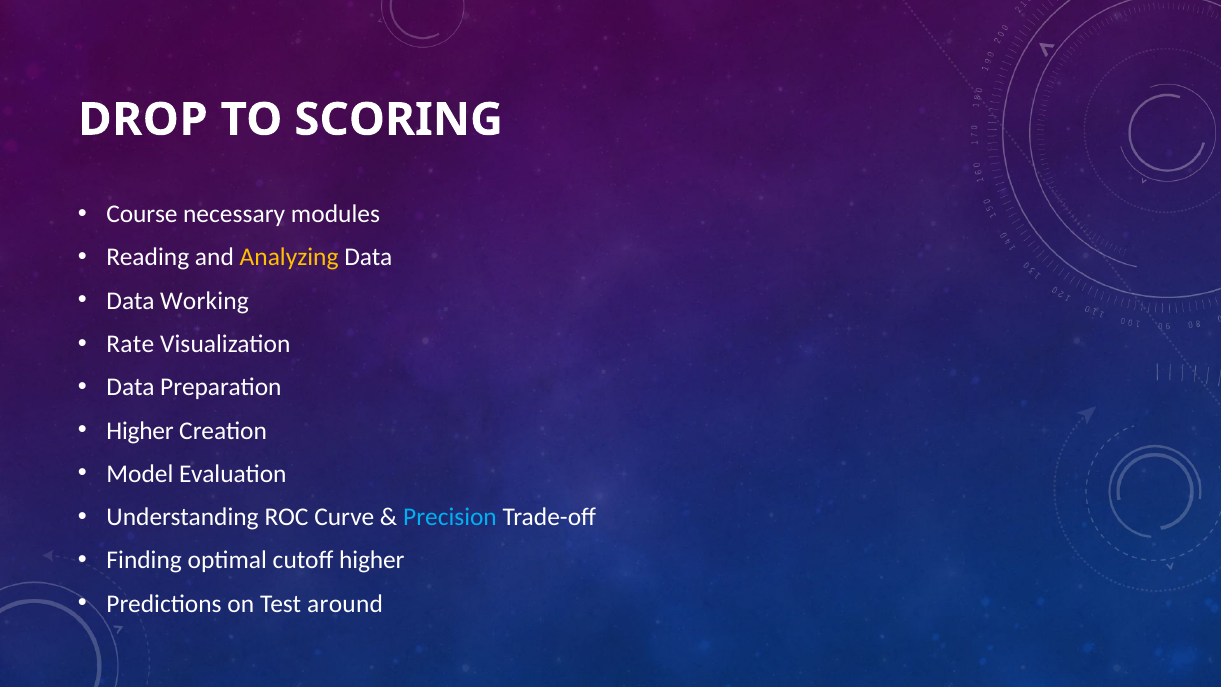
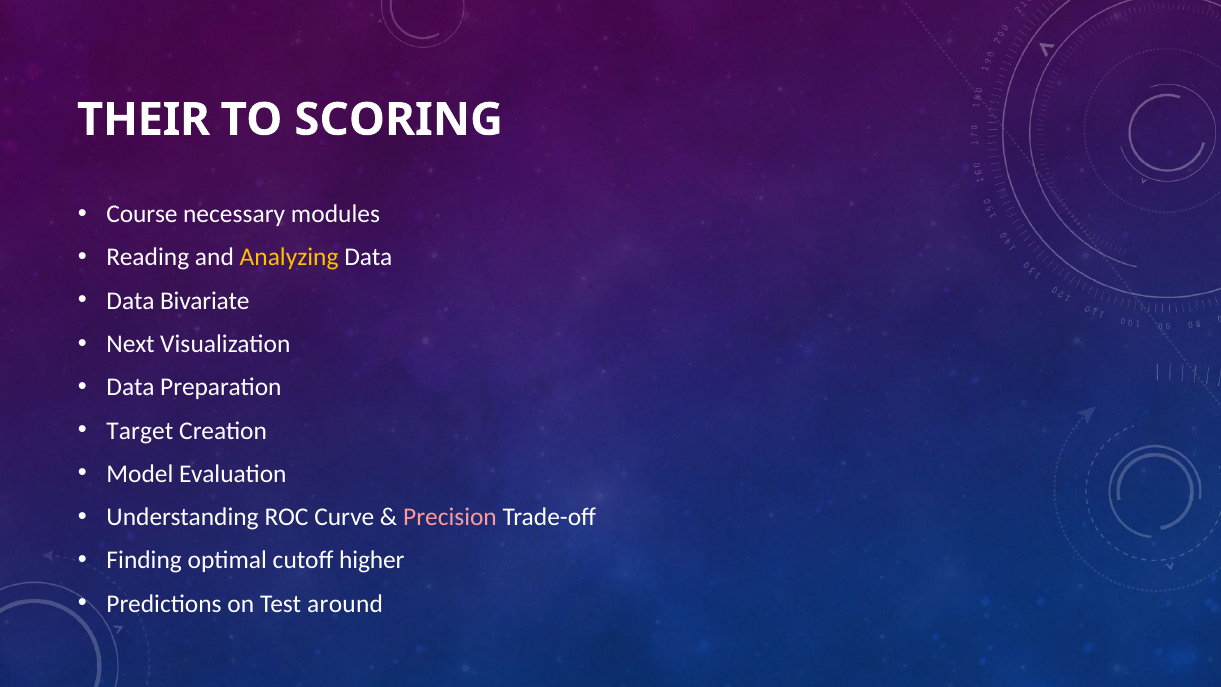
DROP: DROP -> THEIR
Working: Working -> Bivariate
Rate: Rate -> Next
Higher at (140, 431): Higher -> Target
Precision colour: light blue -> pink
